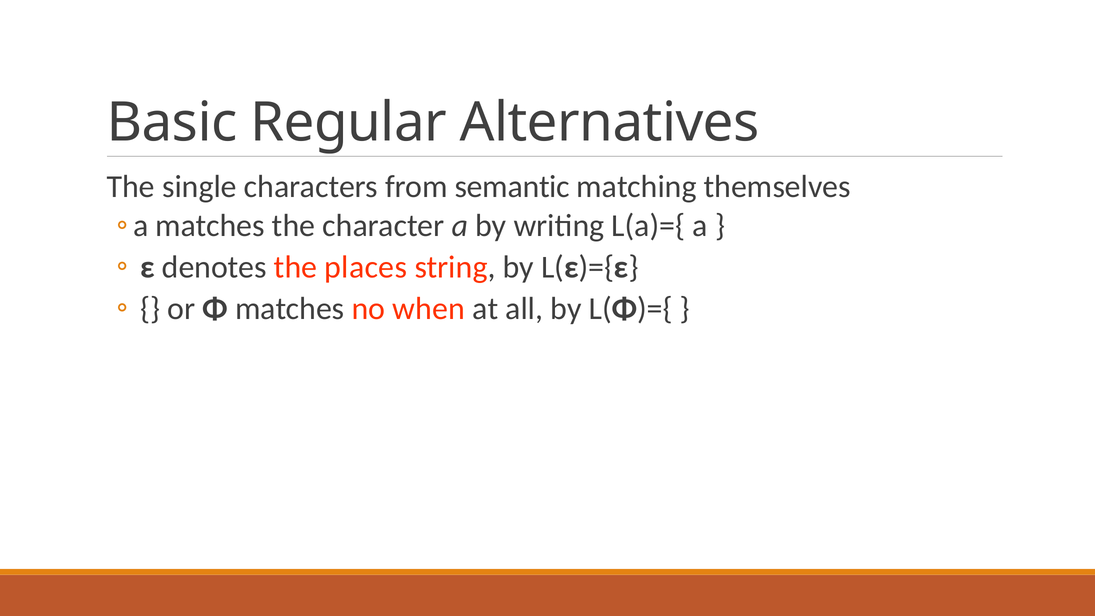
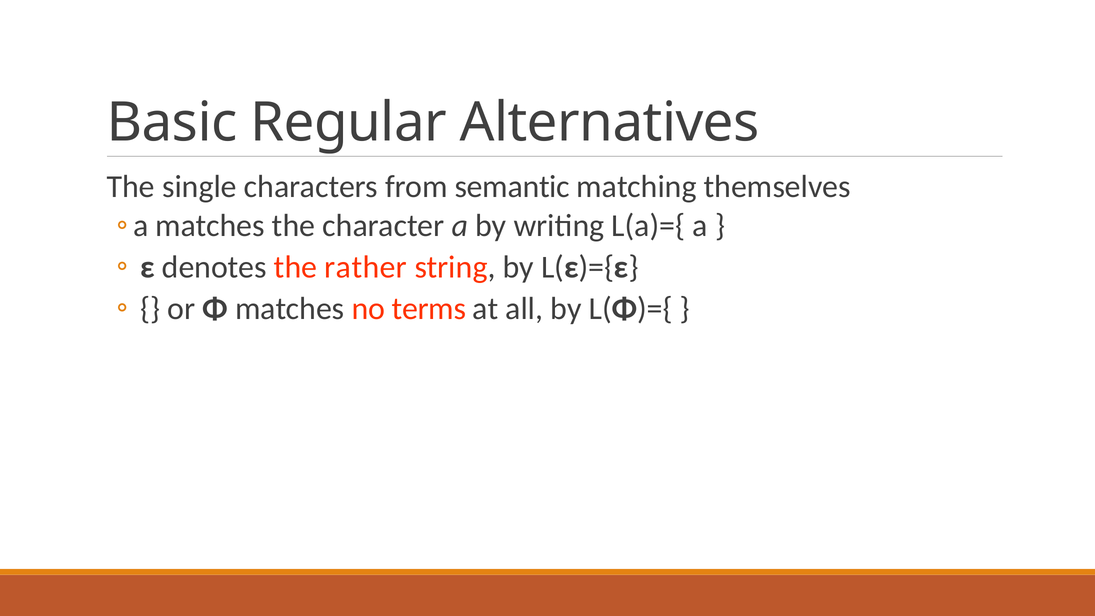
places: places -> rather
when: when -> terms
